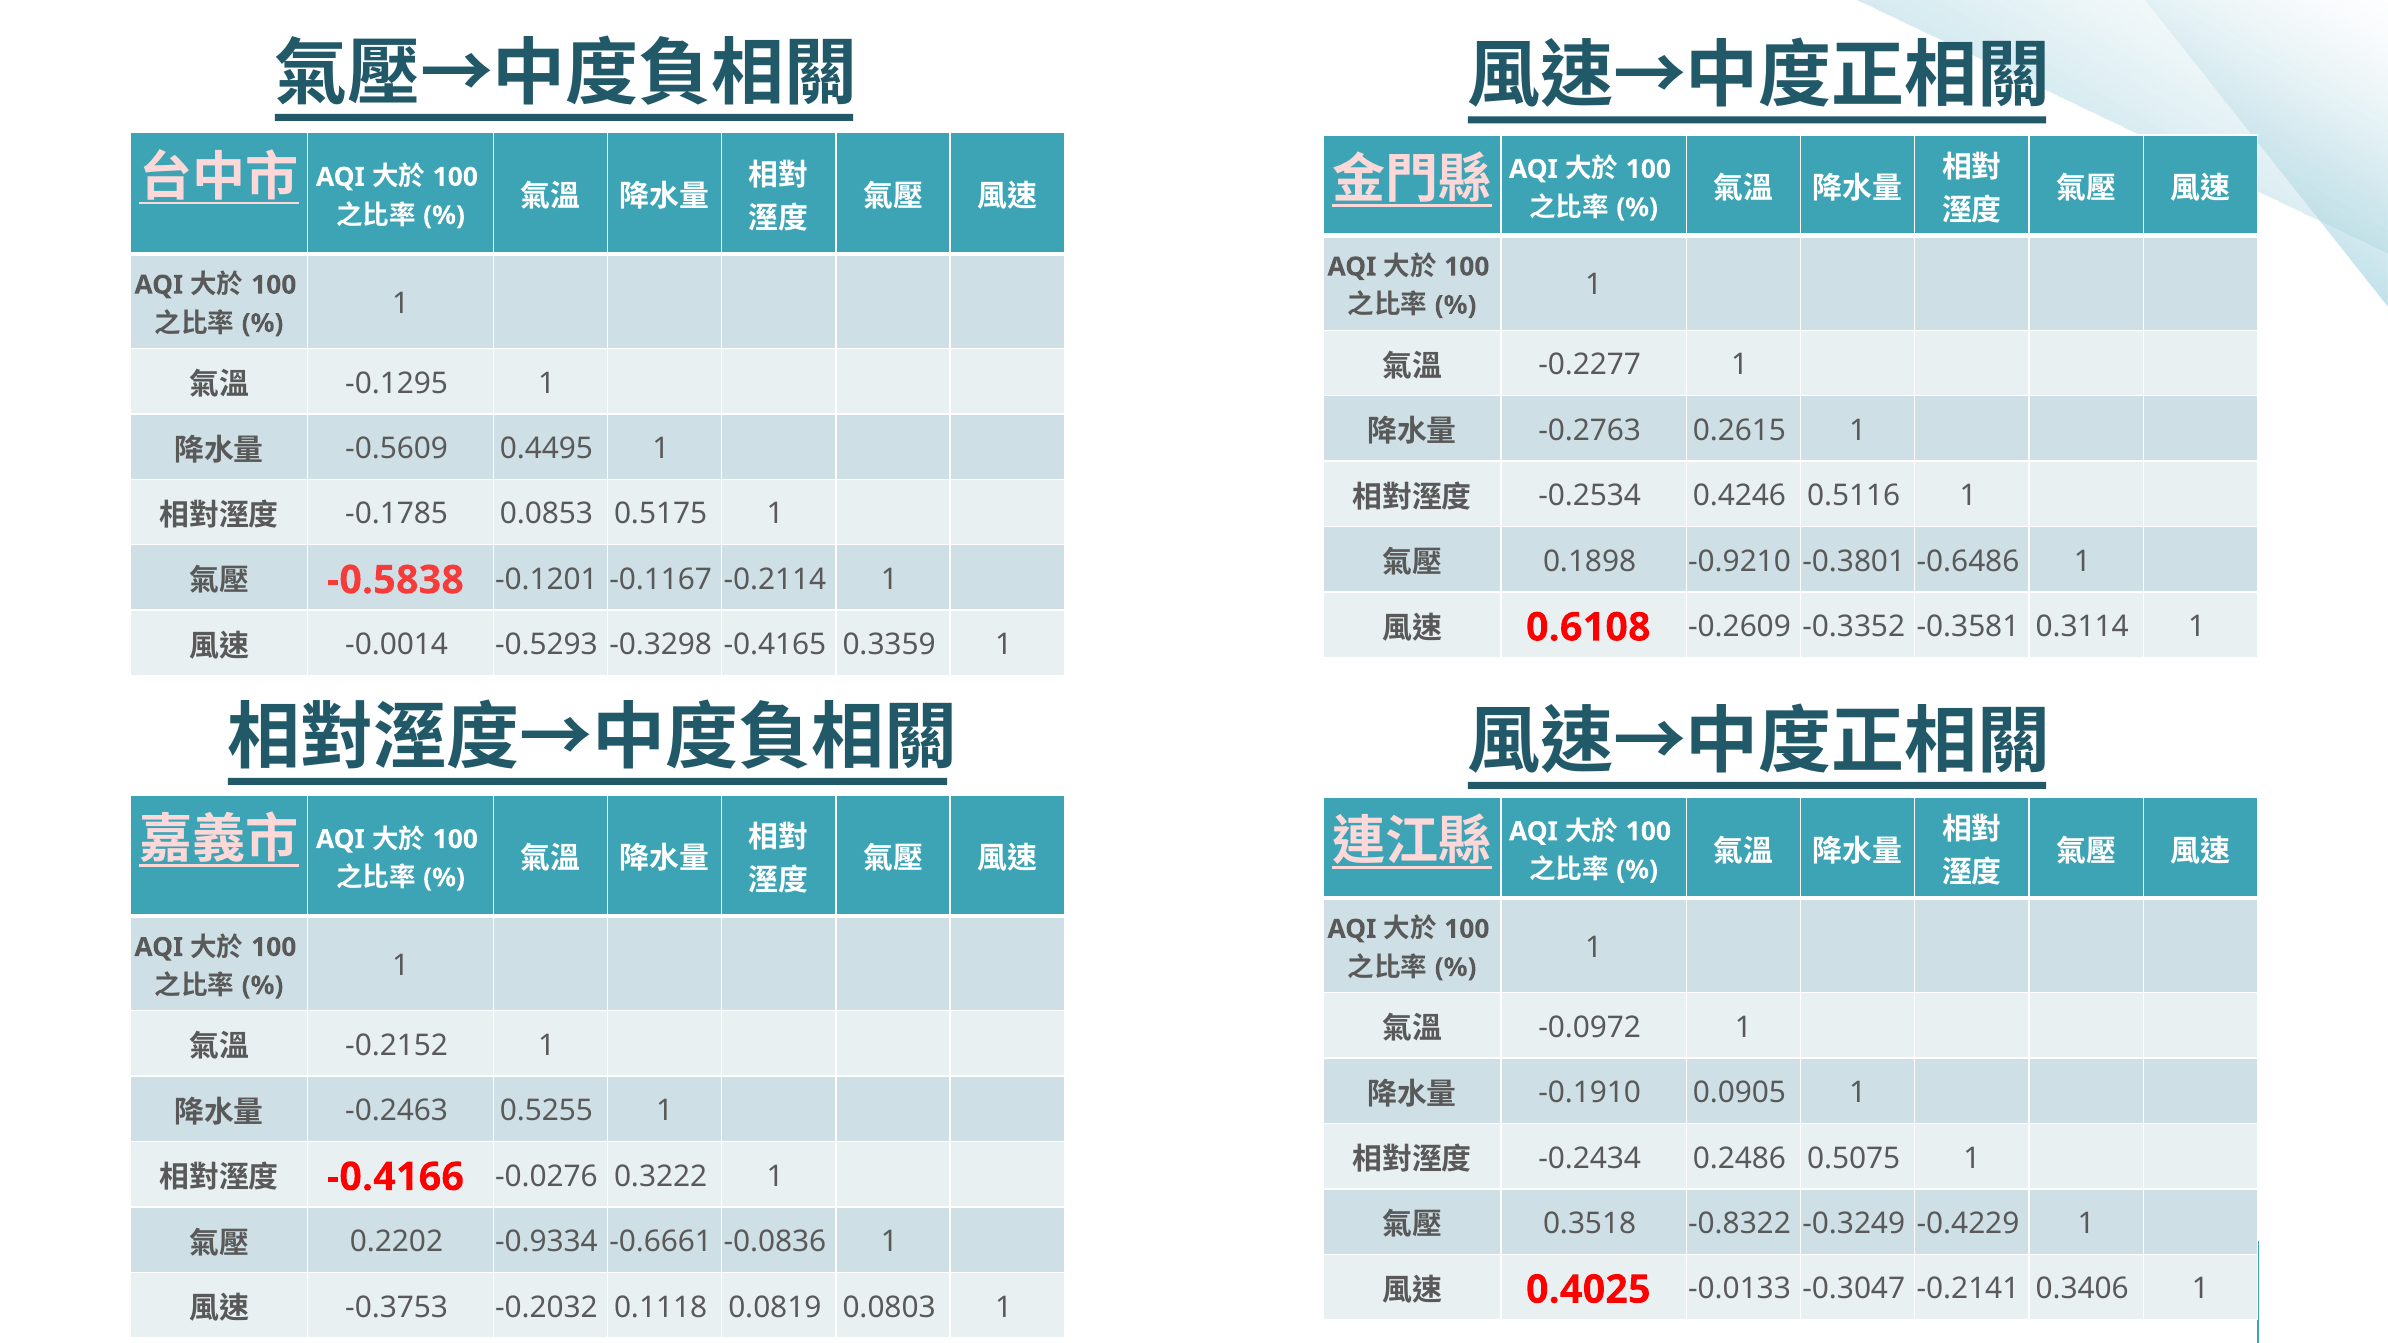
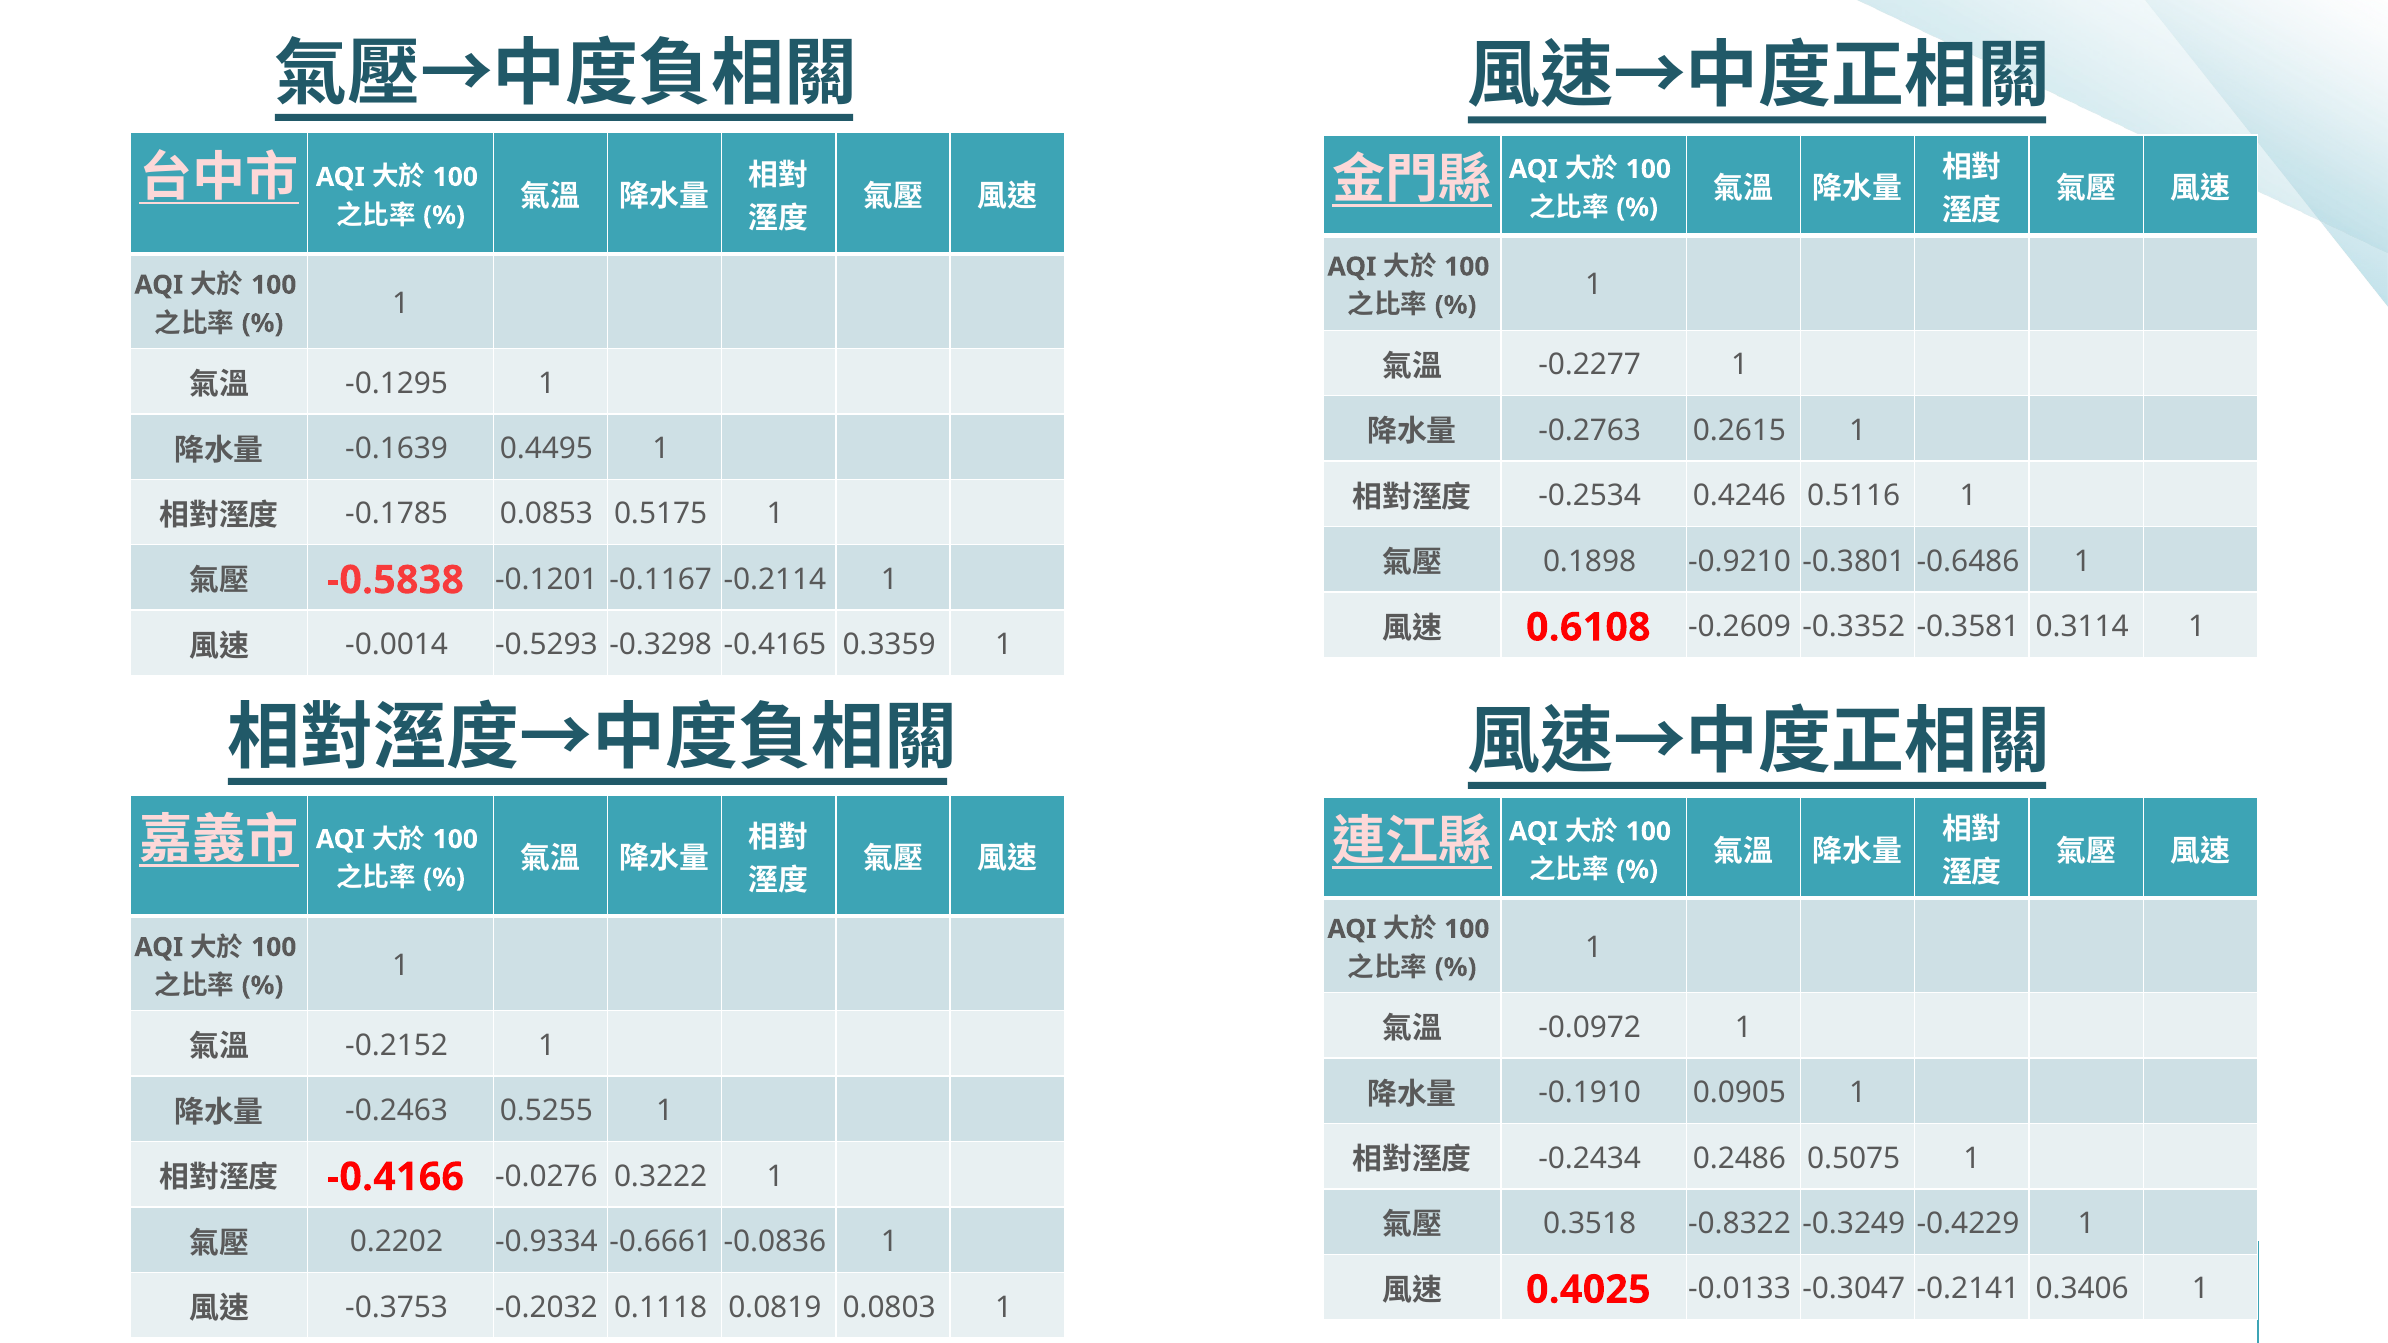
-0.5609: -0.5609 -> -0.1639
